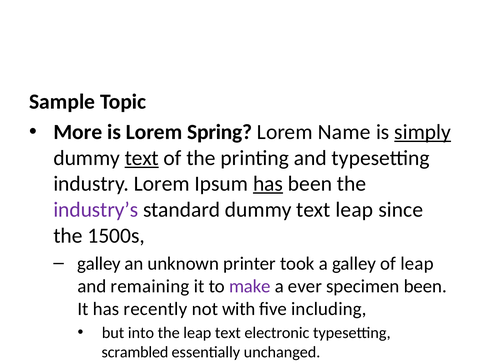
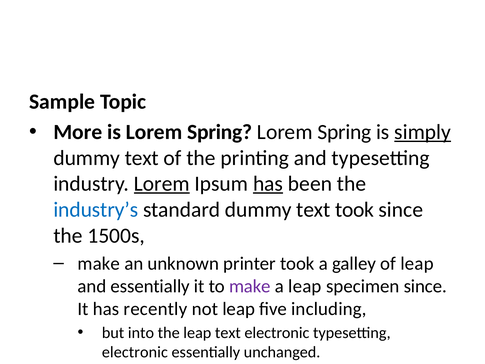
Name at (344, 132): Name -> Spring
text at (142, 158) underline: present -> none
Lorem at (162, 184) underline: none -> present
industry’s colour: purple -> blue
text leap: leap -> took
galley at (99, 263): galley -> make
and remaining: remaining -> essentially
a ever: ever -> leap
specimen been: been -> since
not with: with -> leap
scrambled at (135, 352): scrambled -> electronic
